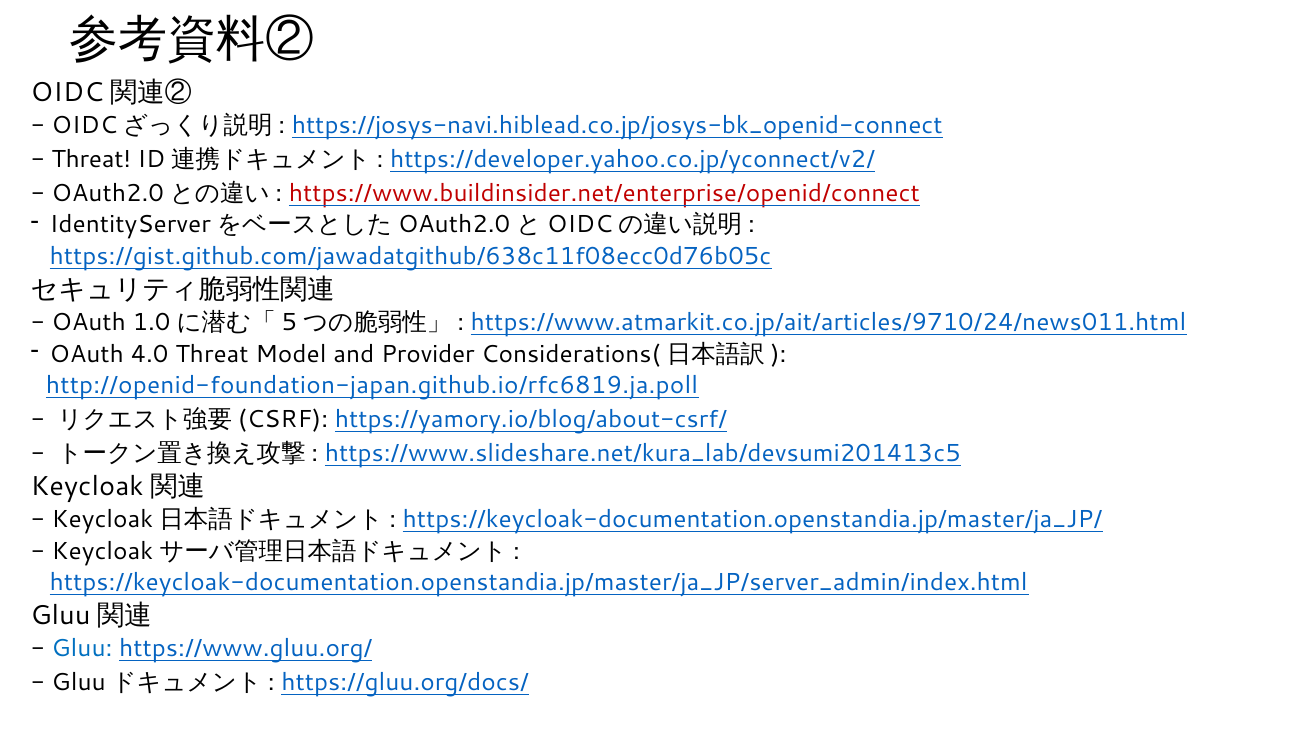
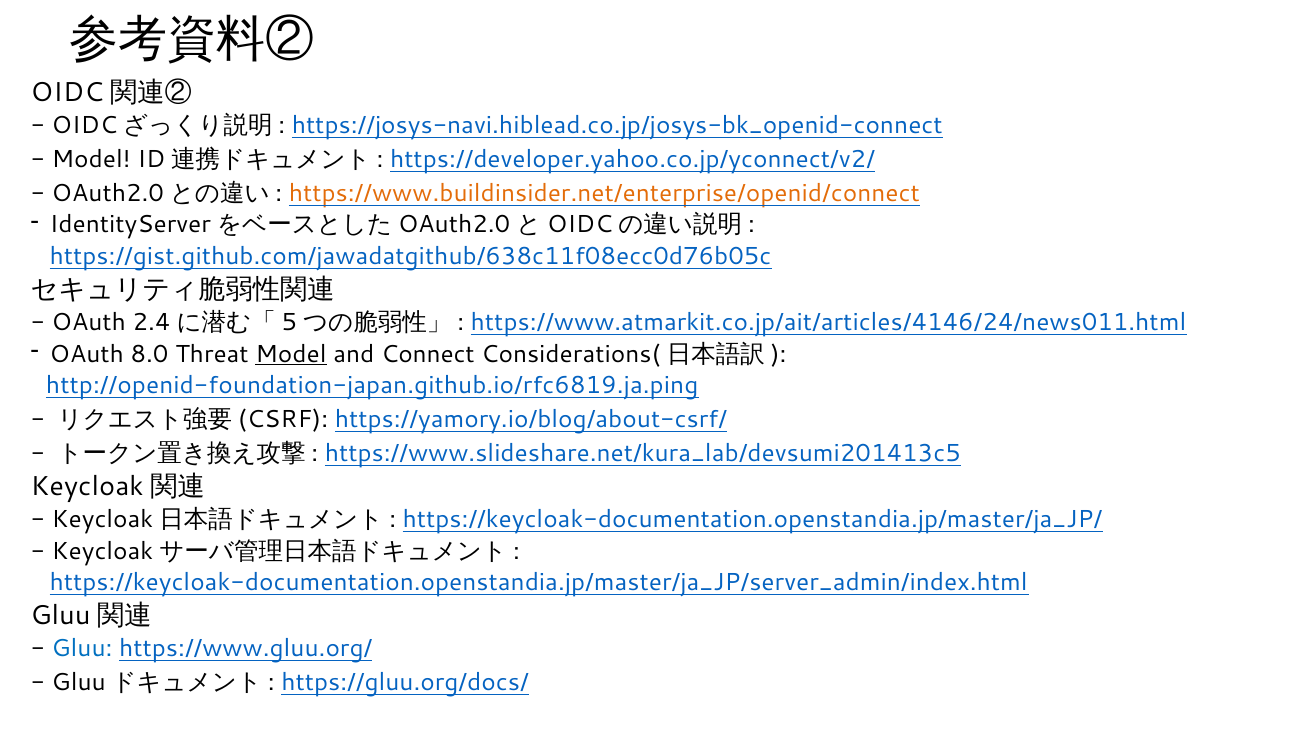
Threat at (91, 159): Threat -> Model
https://www.buildinsider.net/enterprise/openid/connect colour: red -> orange
1.0: 1.0 -> 2.4
https://www.atmarkit.co.jp/ait/articles/9710/24/news011.html: https://www.atmarkit.co.jp/ait/articles/9710/24/news011.html -> https://www.atmarkit.co.jp/ait/articles/4146/24/news011.html
4.0: 4.0 -> 8.0
Model at (291, 354) underline: none -> present
Provider: Provider -> Connect
http://openid-foundation-japan.github.io/rfc6819.ja.poll: http://openid-foundation-japan.github.io/rfc6819.ja.poll -> http://openid-foundation-japan.github.io/rfc6819.ja.ping
